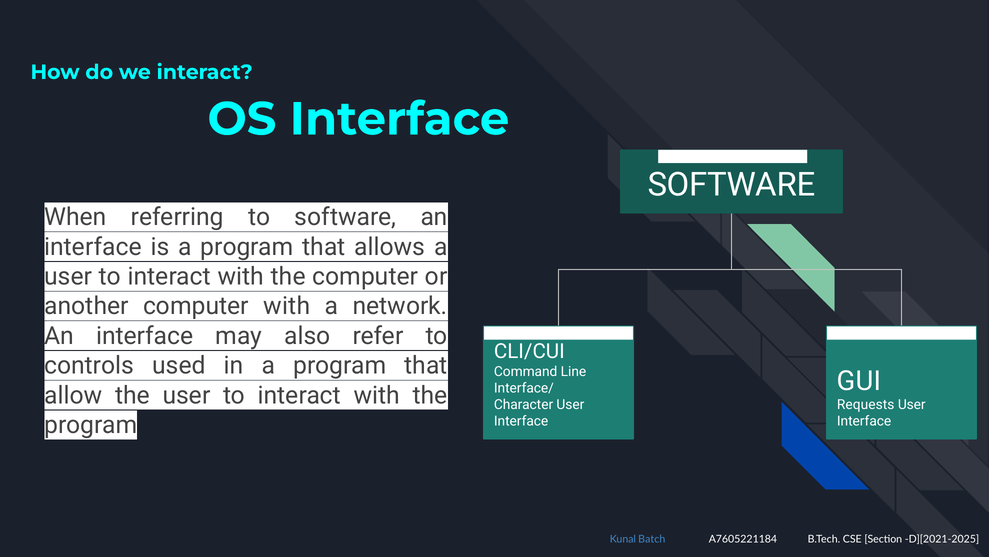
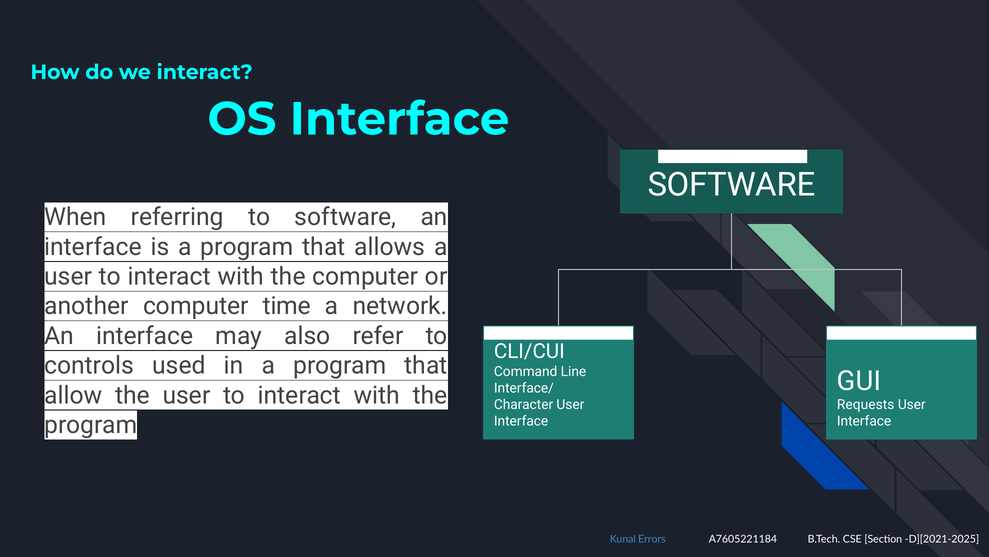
computer with: with -> time
Batch: Batch -> Errors
